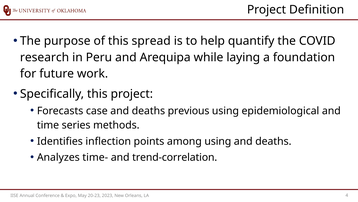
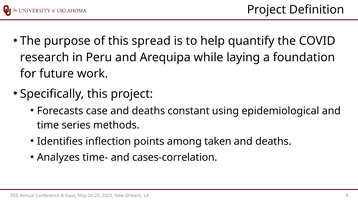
previous: previous -> constant
among using: using -> taken
trend-correlation: trend-correlation -> cases-correlation
